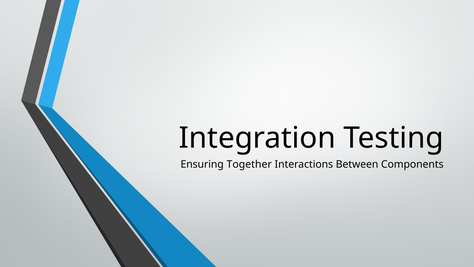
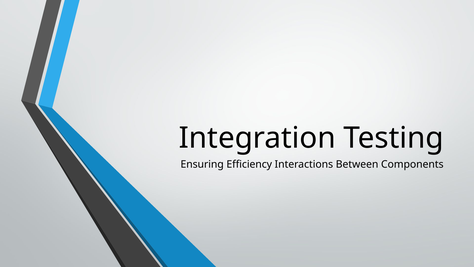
Together: Together -> Efficiency
